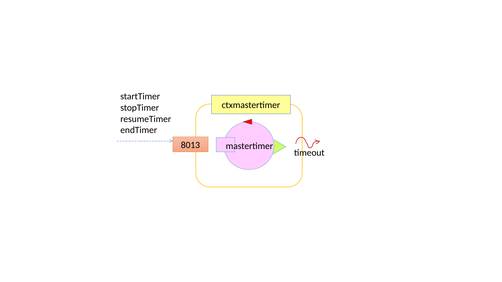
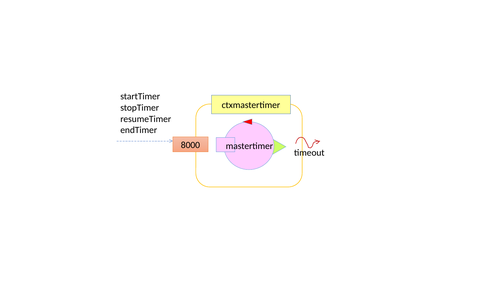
8013: 8013 -> 8000
